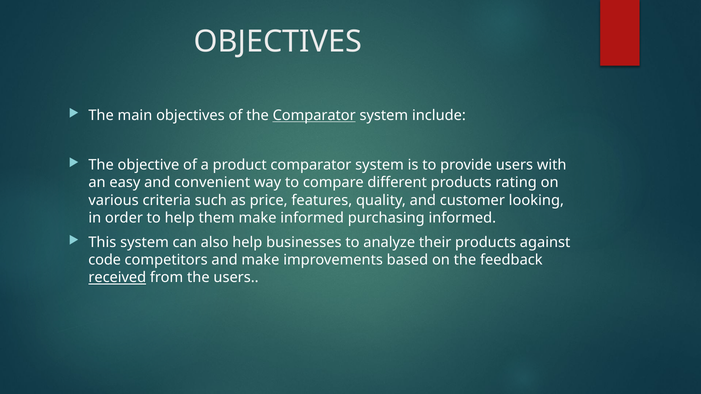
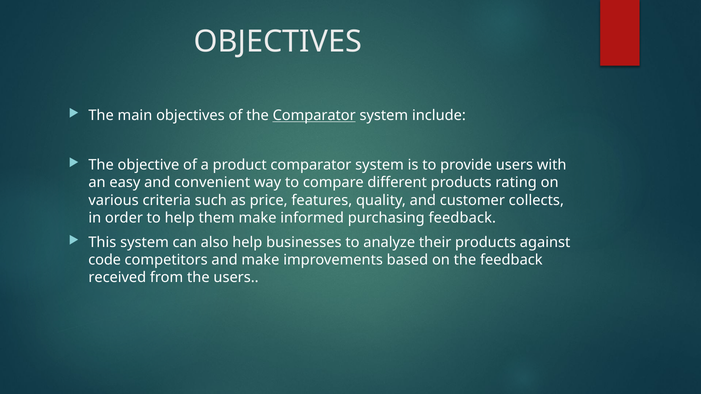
looking: looking -> collects
purchasing informed: informed -> feedback
received underline: present -> none
